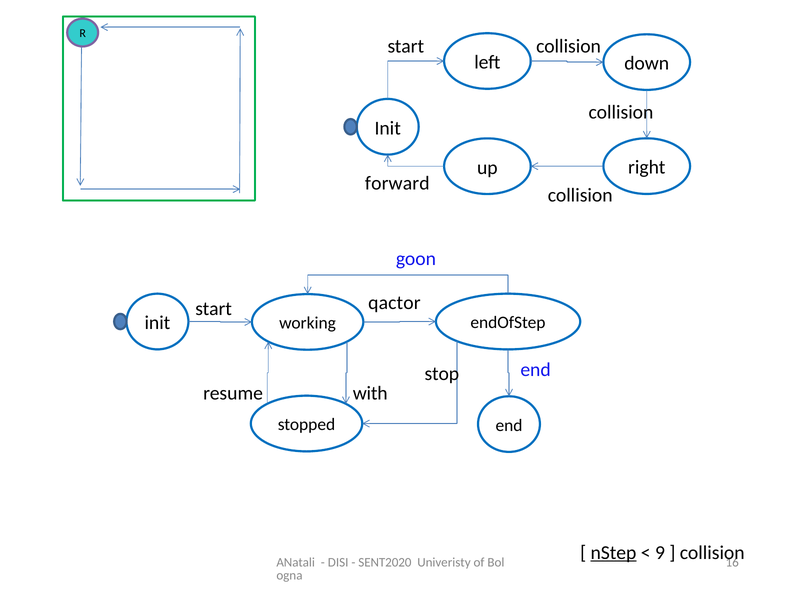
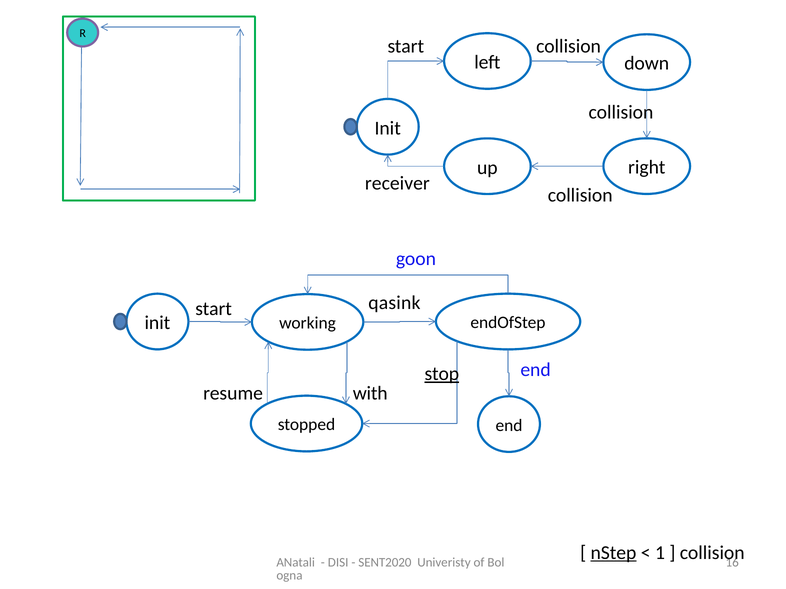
forward: forward -> receiver
qactor: qactor -> qasink
stop underline: none -> present
9: 9 -> 1
